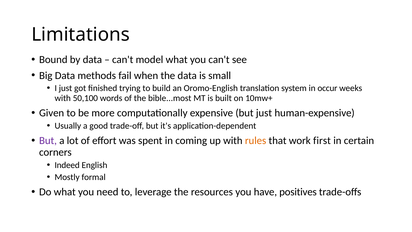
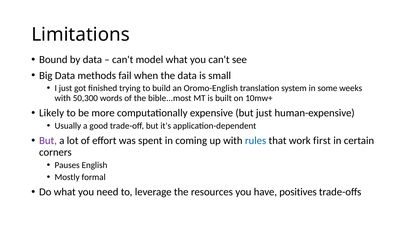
occur: occur -> some
50,100: 50,100 -> 50,300
Given: Given -> Likely
rules colour: orange -> blue
Indeed: Indeed -> Pauses
